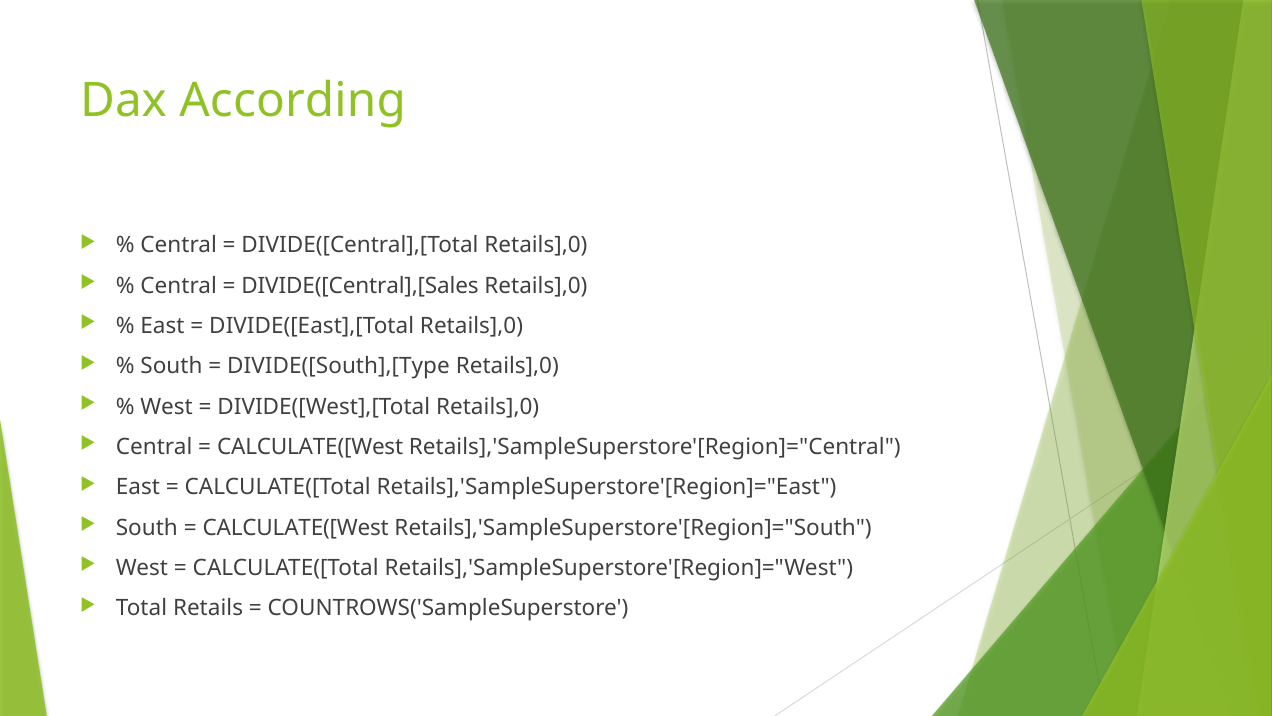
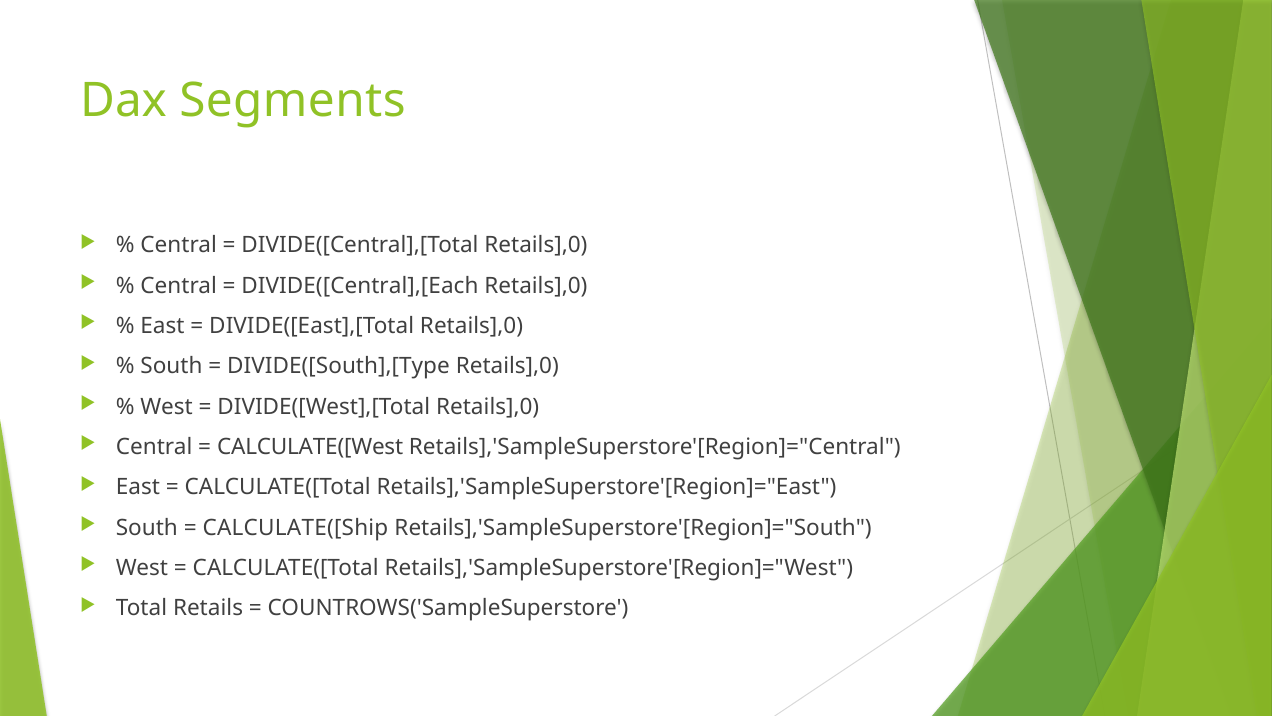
According: According -> Segments
DIVIDE([Central],[Sales: DIVIDE([Central],[Sales -> DIVIDE([Central],[Each
CALCULATE([West at (296, 527): CALCULATE([West -> CALCULATE([Ship
